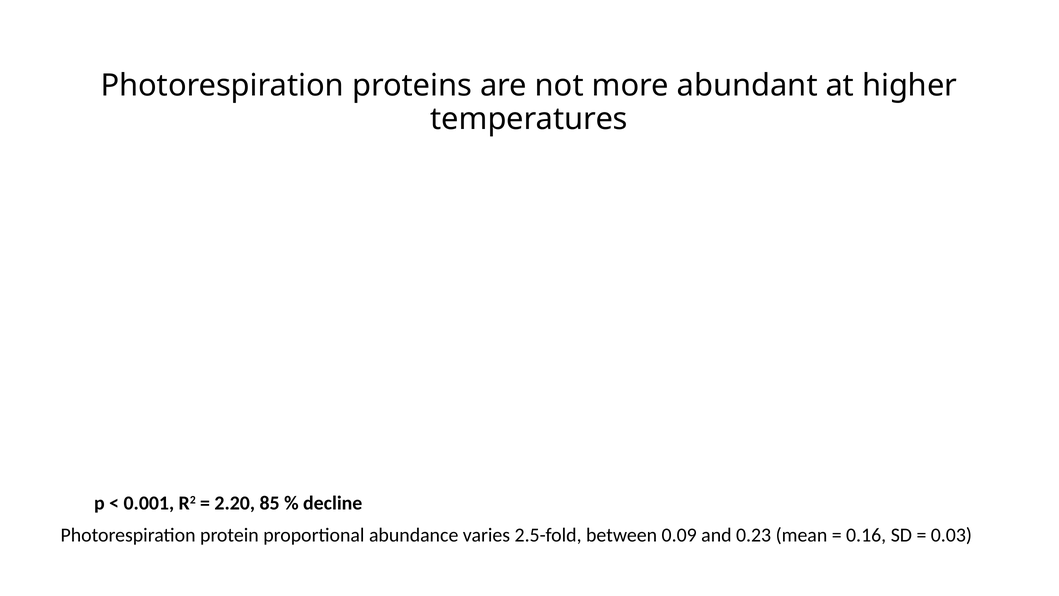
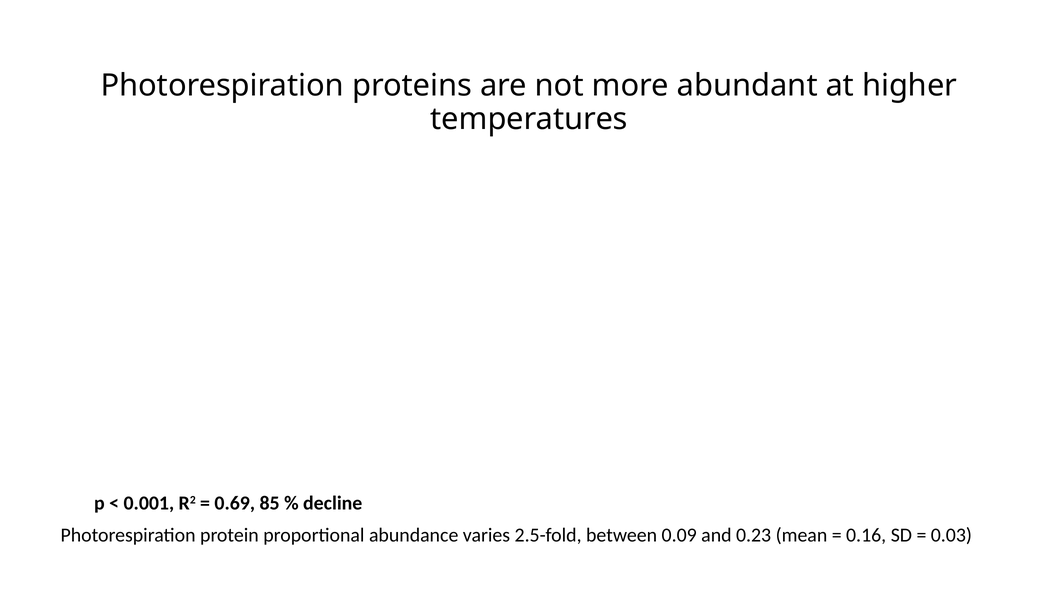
2.20: 2.20 -> 0.69
